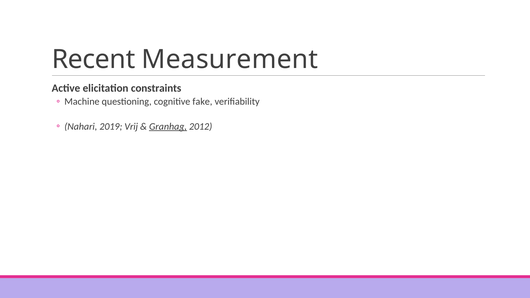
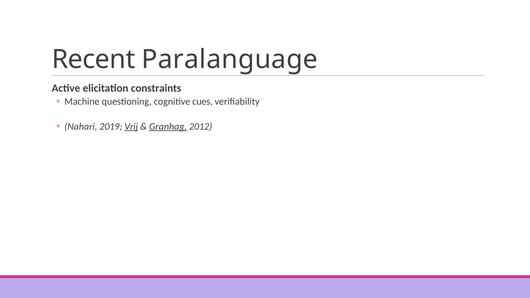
Measurement: Measurement -> Paralanguage
fake: fake -> cues
Vrij underline: none -> present
